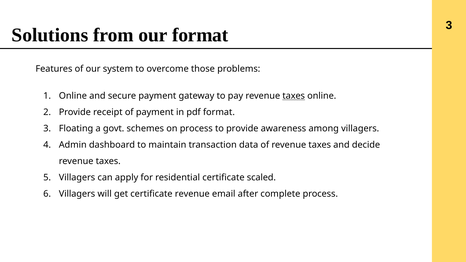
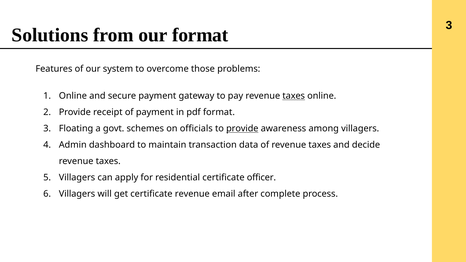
on process: process -> officials
provide at (242, 129) underline: none -> present
scaled: scaled -> officer
